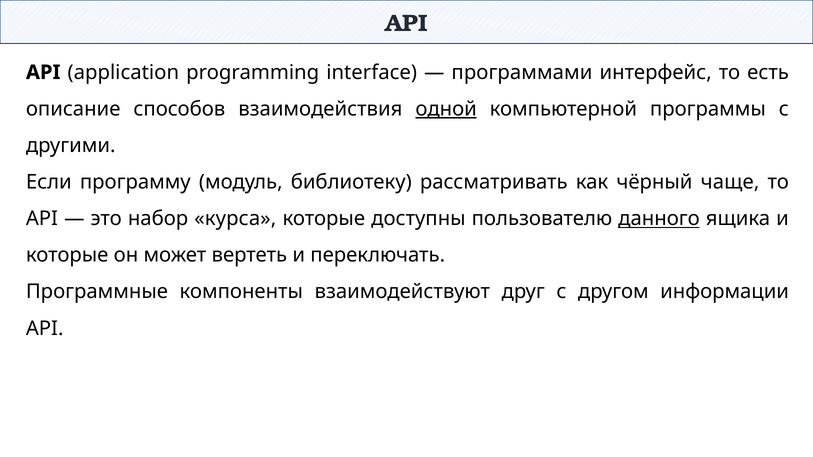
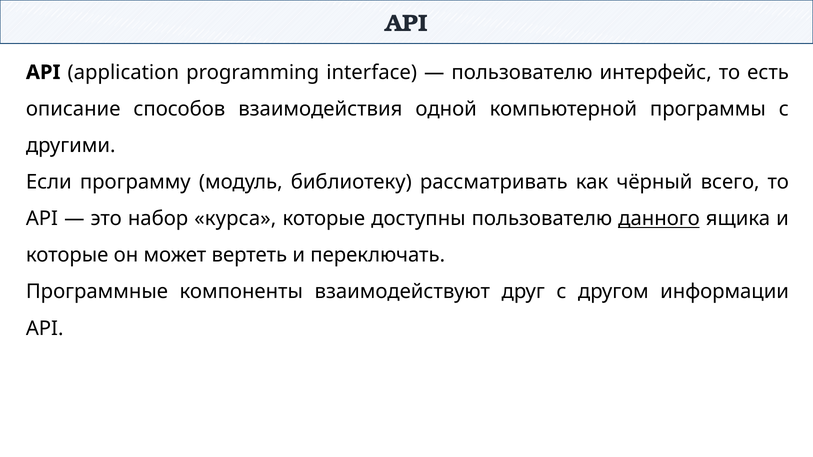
программами at (522, 72): программами -> пользователю
одной underline: present -> none
чаще: чаще -> всего
